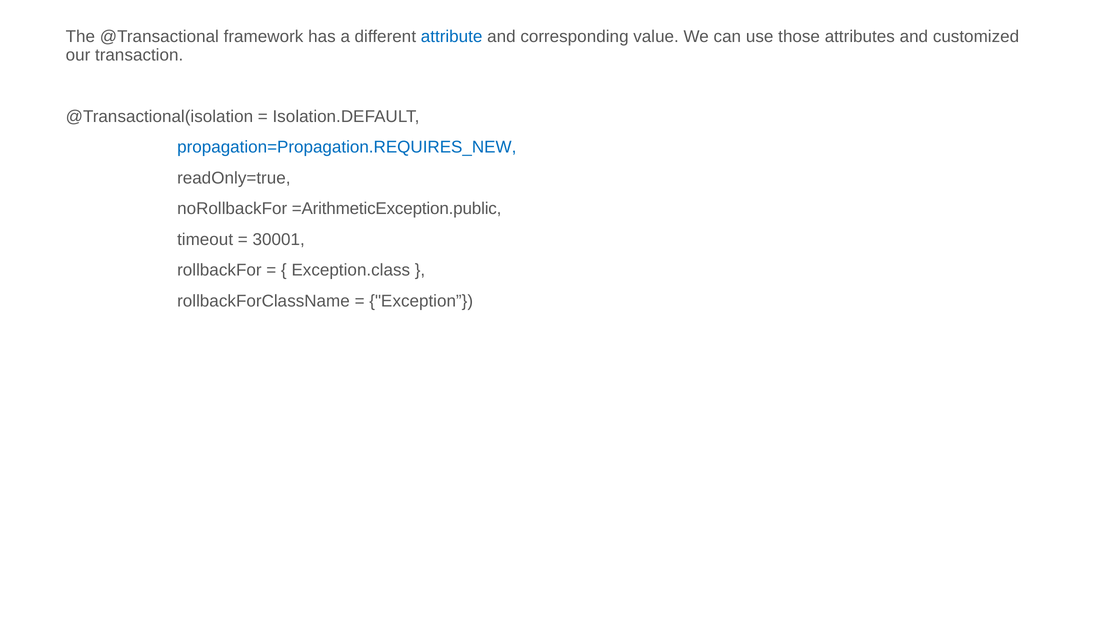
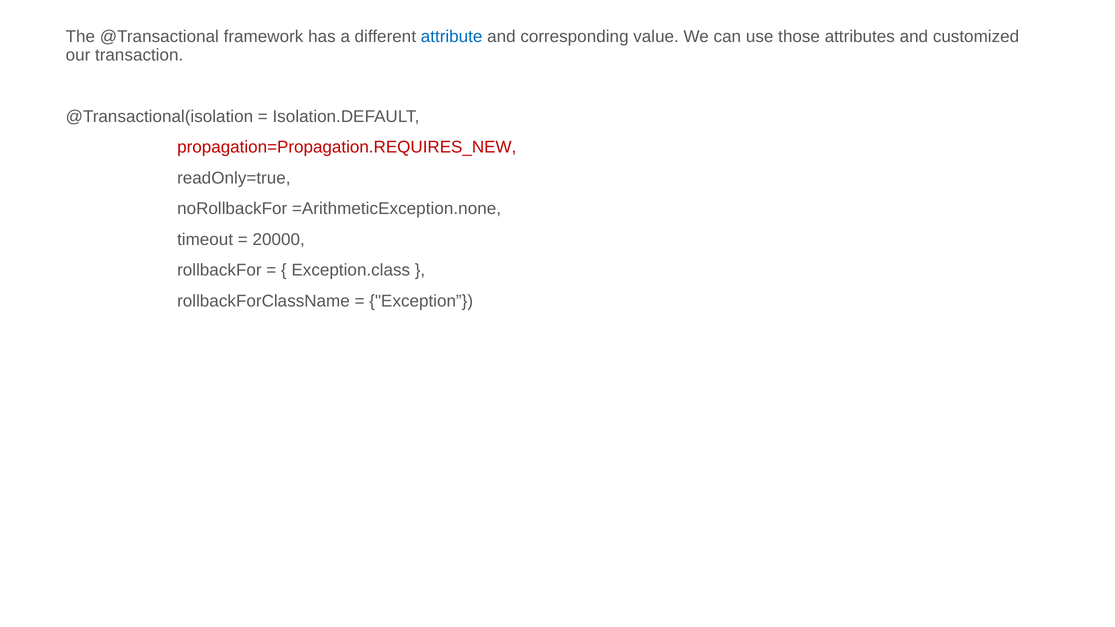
propagation=Propagation.REQUIRES_NEW colour: blue -> red
=ArithmeticException.public: =ArithmeticException.public -> =ArithmeticException.none
30001: 30001 -> 20000
